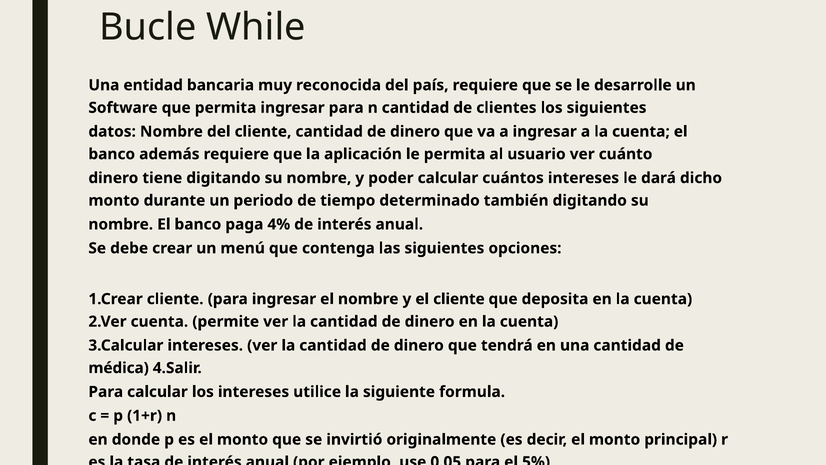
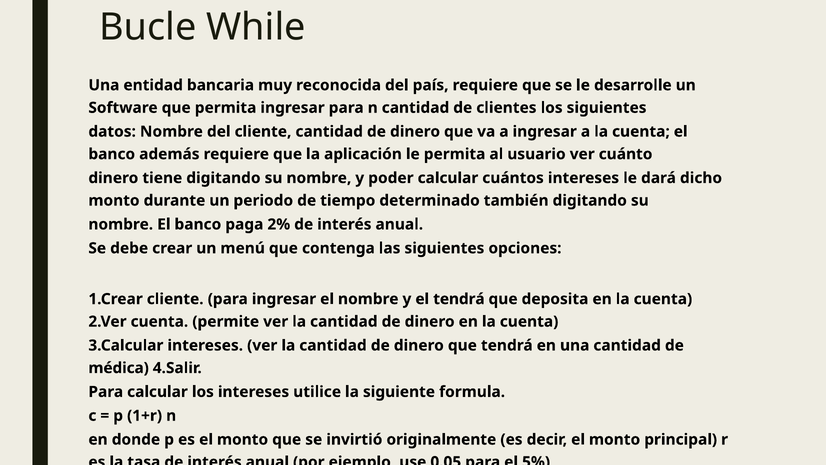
4%: 4% -> 2%
el cliente: cliente -> tendrá
